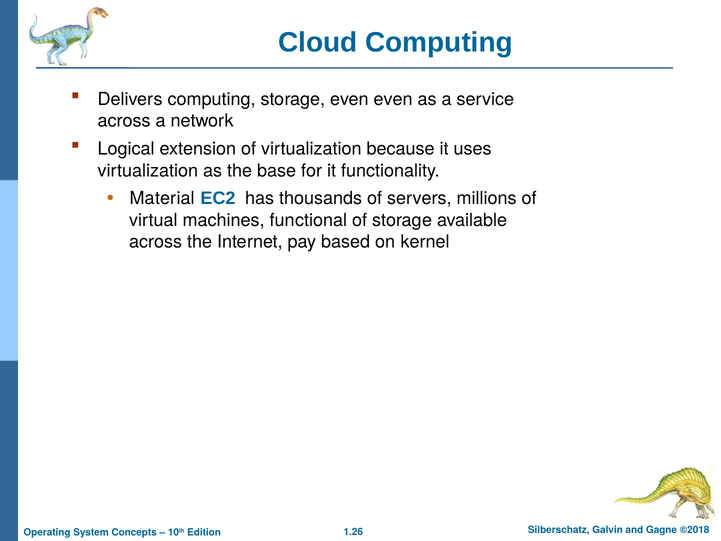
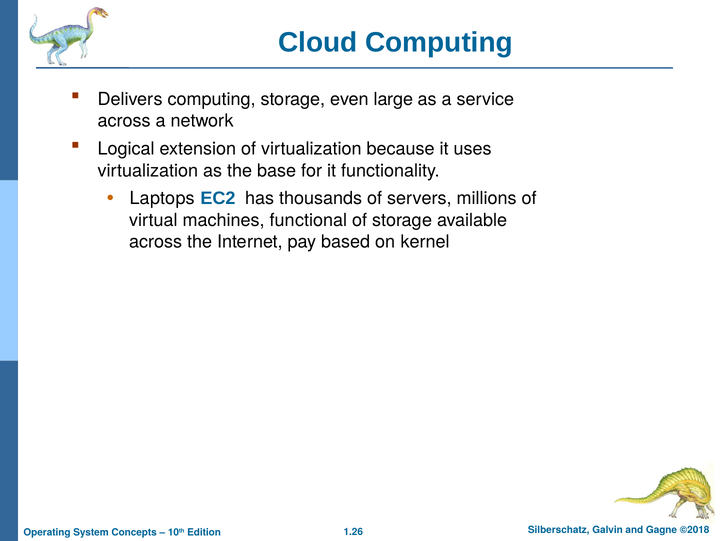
even even: even -> large
Material: Material -> Laptops
